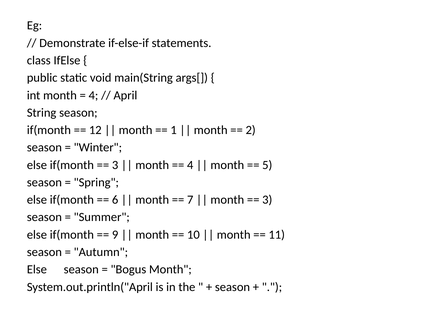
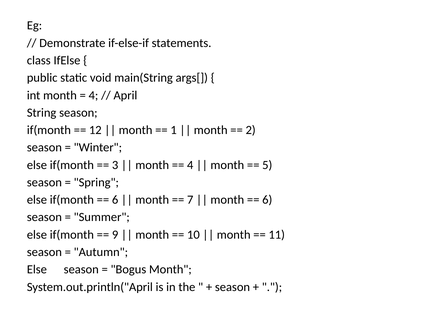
3 at (267, 200): 3 -> 6
